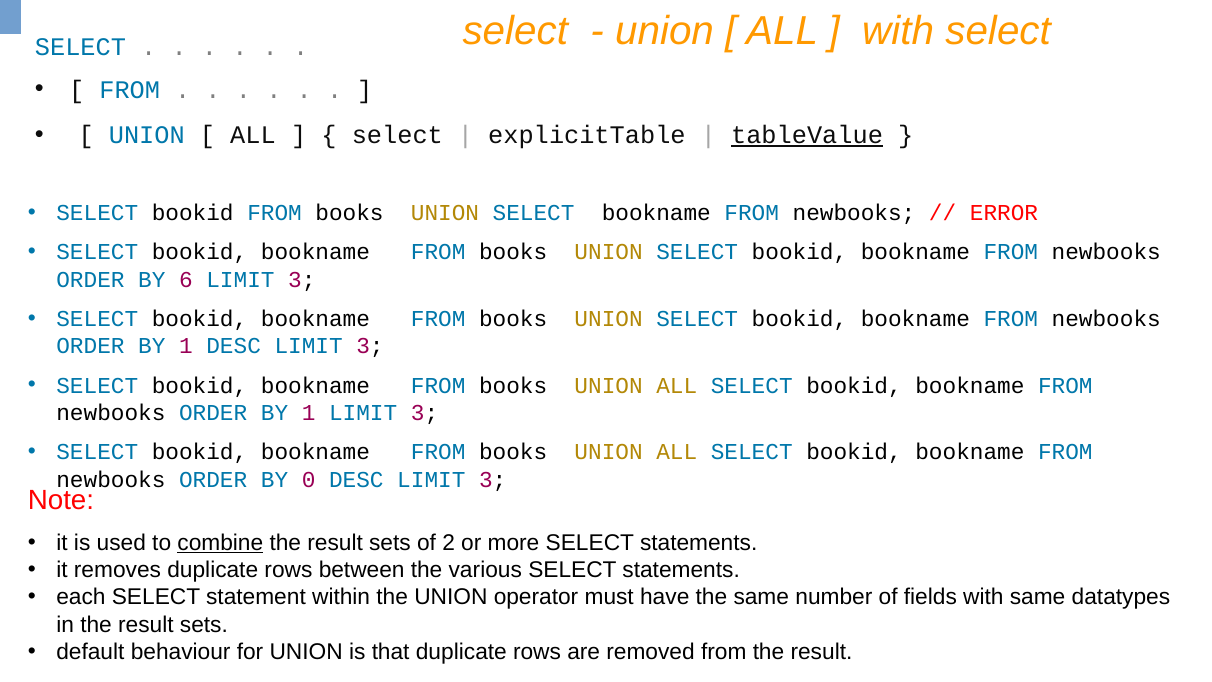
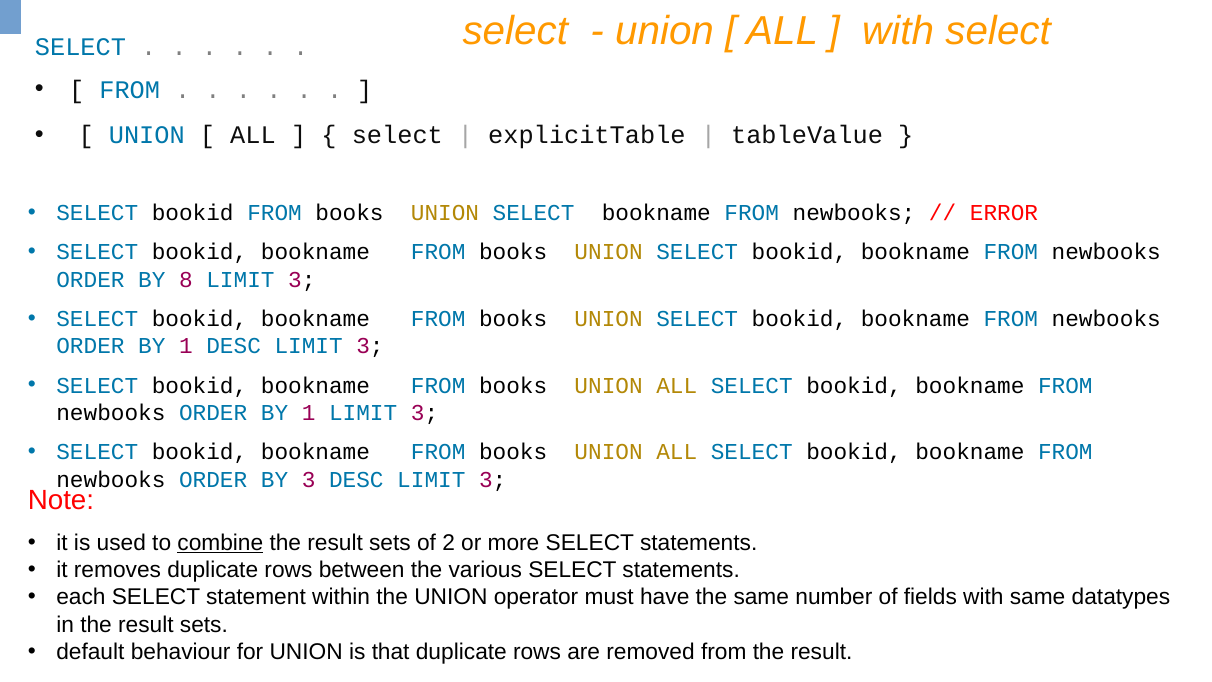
tableValue underline: present -> none
6: 6 -> 8
BY 0: 0 -> 3
